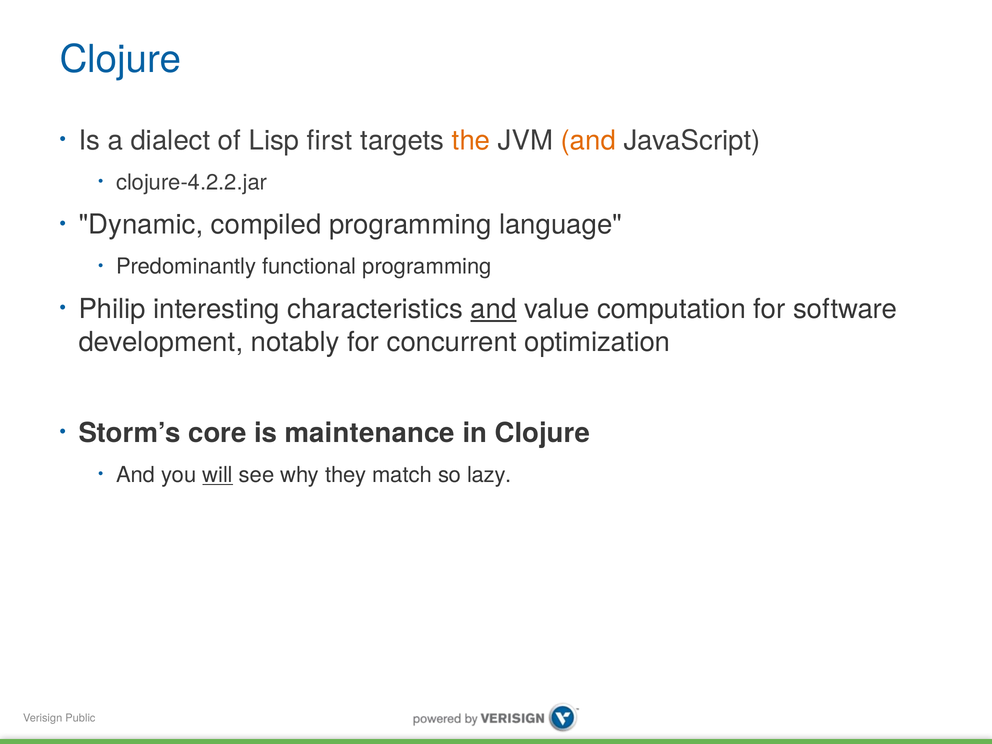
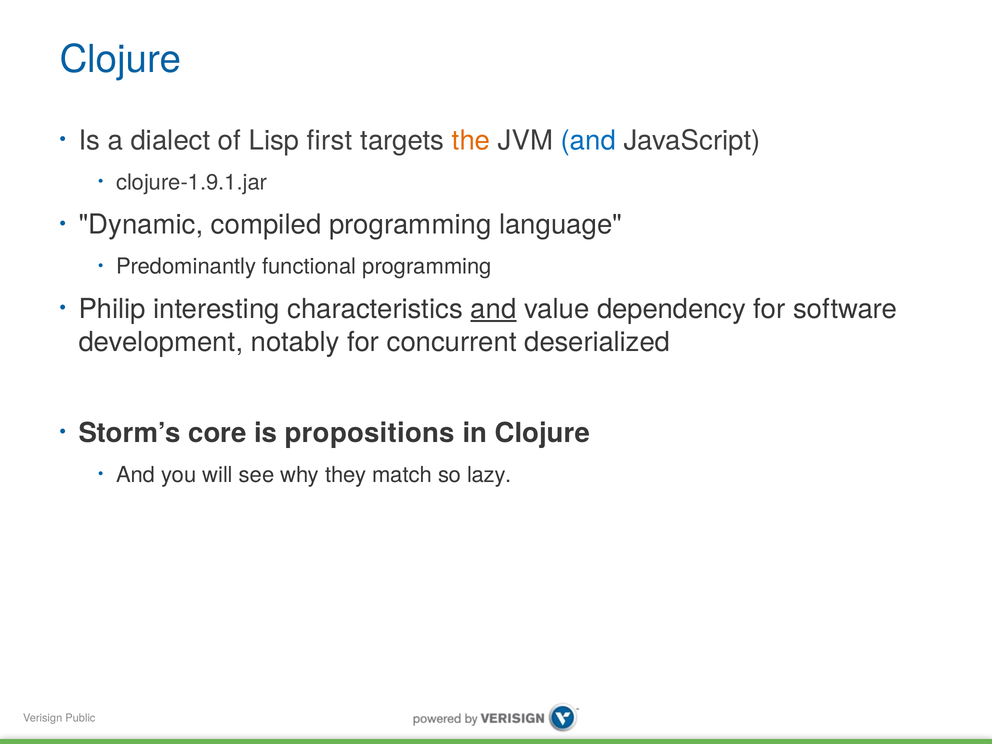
and at (588, 140) colour: orange -> blue
clojure-4.2.2.jar: clojure-4.2.2.jar -> clojure-1.9.1.jar
computation: computation -> dependency
optimization: optimization -> deserialized
maintenance: maintenance -> propositions
will underline: present -> none
